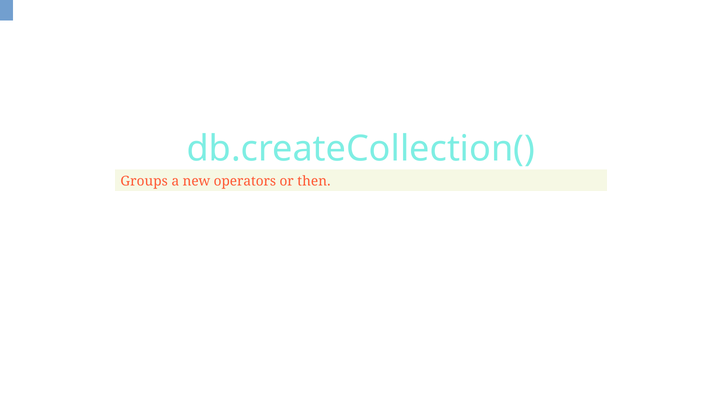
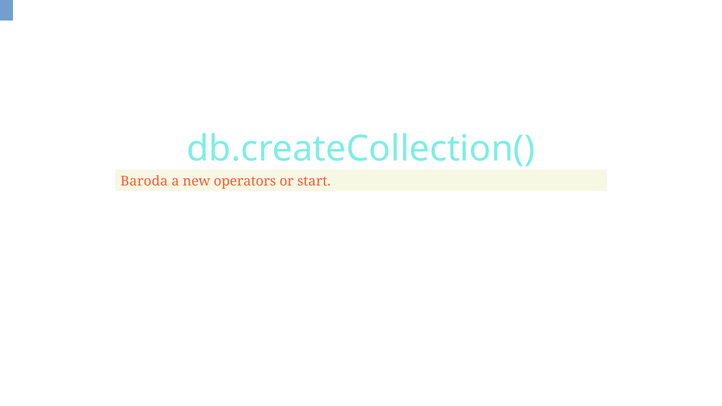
Groups: Groups -> Baroda
then: then -> start
